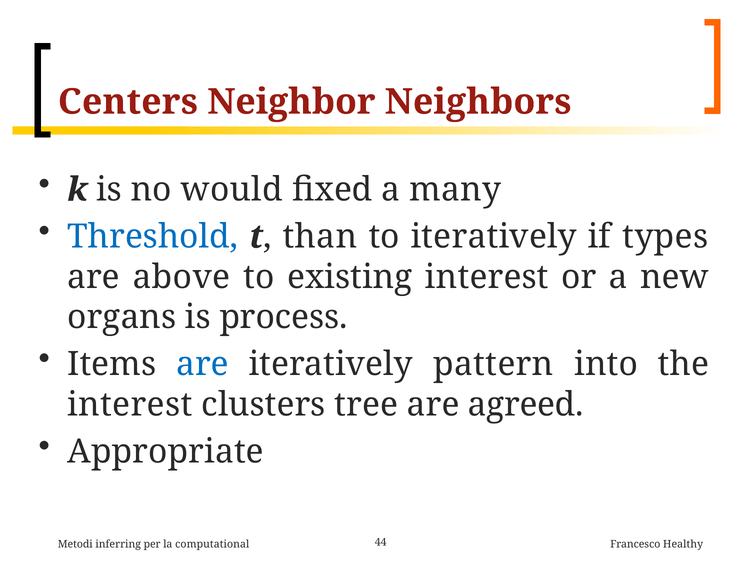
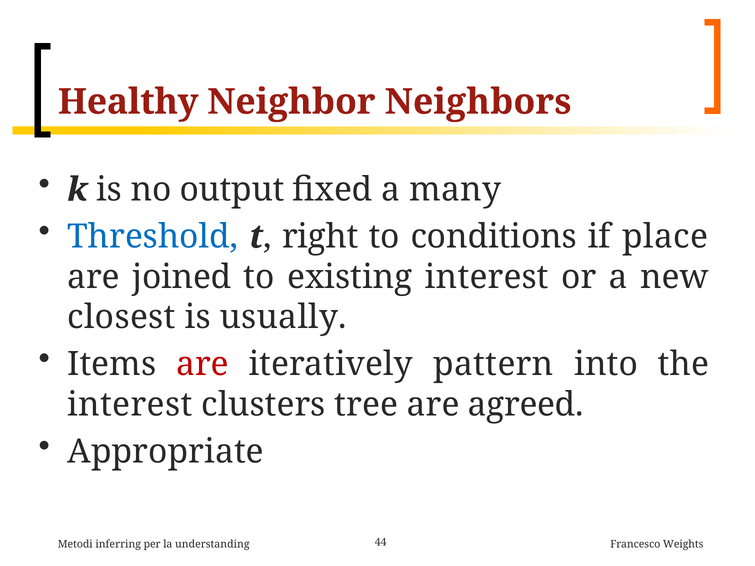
Centers: Centers -> Healthy
would: would -> output
than: than -> right
to iteratively: iteratively -> conditions
types: types -> place
above: above -> joined
organs: organs -> closest
process: process -> usually
are at (202, 364) colour: blue -> red
computational: computational -> understanding
Healthy: Healthy -> Weights
